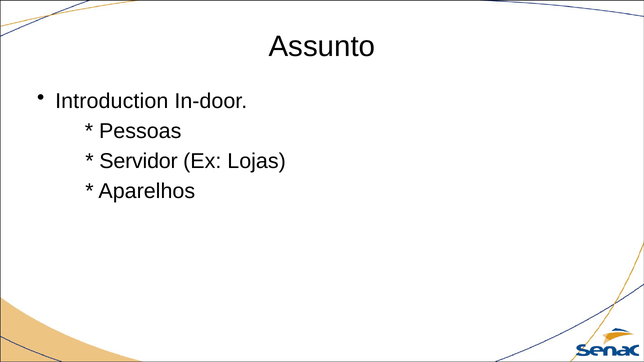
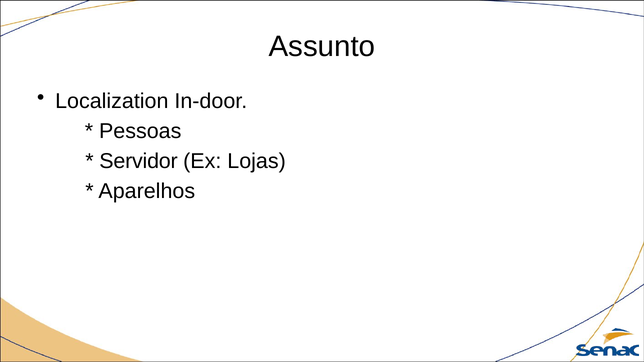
Introduction: Introduction -> Localization
